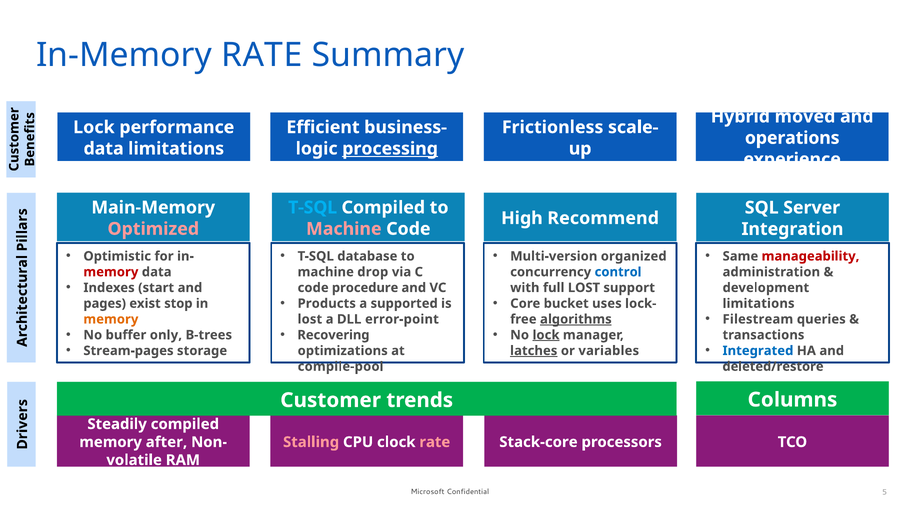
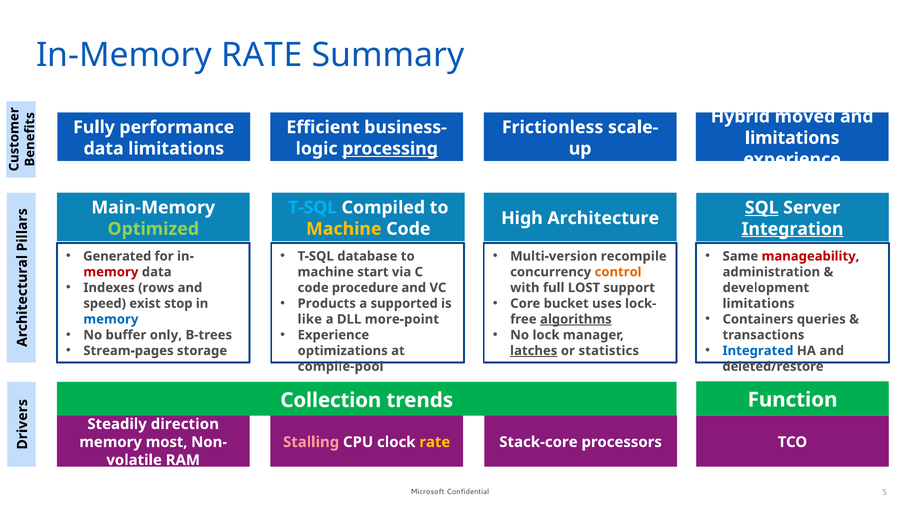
Lock at (94, 127): Lock -> Fully
operations at (792, 138): operations -> limitations
SQL underline: none -> present
Recommend: Recommend -> Architecture
Optimized colour: pink -> light green
Machine at (344, 229) colour: pink -> yellow
Integration underline: none -> present
Optimistic: Optimistic -> Generated
organized: organized -> recompile
drop: drop -> start
control colour: blue -> orange
start: start -> rows
pages: pages -> speed
Filestream: Filestream -> Containers
memory at (111, 319) colour: orange -> blue
lost at (310, 319): lost -> like
error-point: error-point -> more-point
Recovering at (333, 335): Recovering -> Experience
lock at (546, 335) underline: present -> none
variables: variables -> statistics
Customer: Customer -> Collection
Columns: Columns -> Function
Steadily compiled: compiled -> direction
after: after -> most
rate at (435, 442) colour: pink -> yellow
